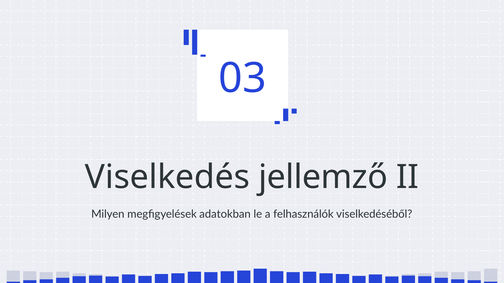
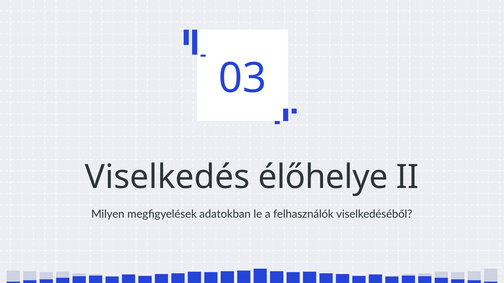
jellemző: jellemző -> élőhelye
